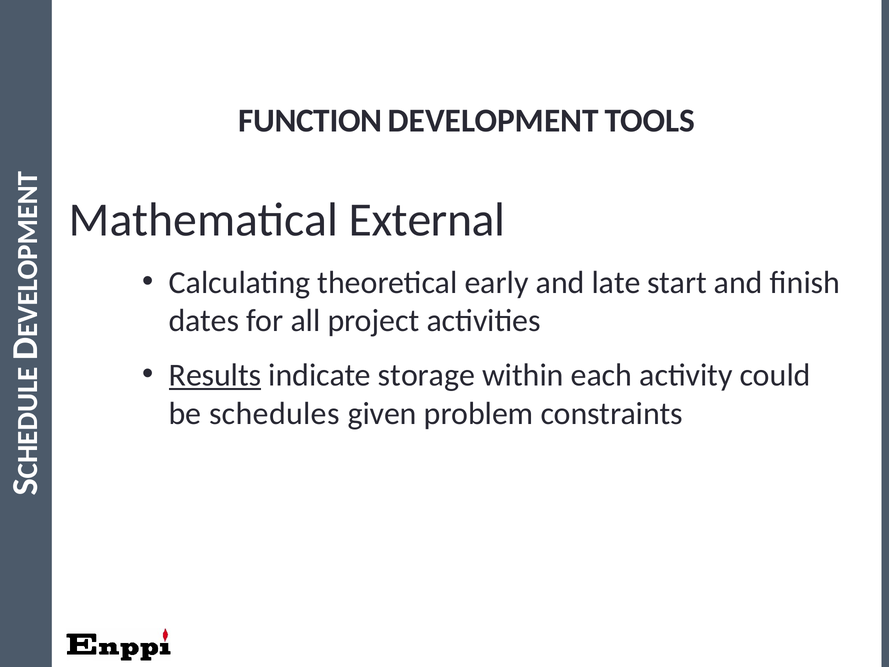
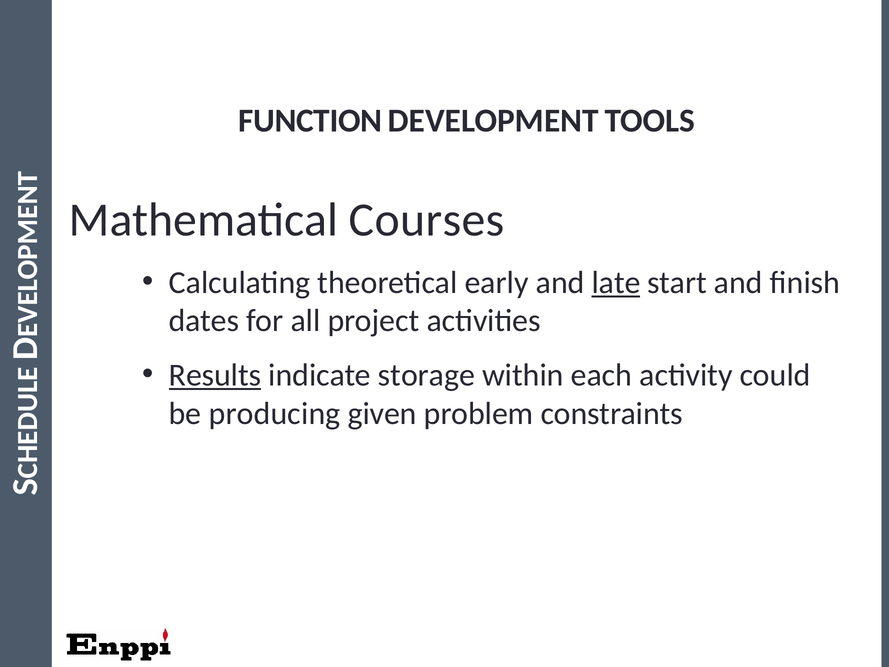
External: External -> Courses
late underline: none -> present
schedules: schedules -> producing
